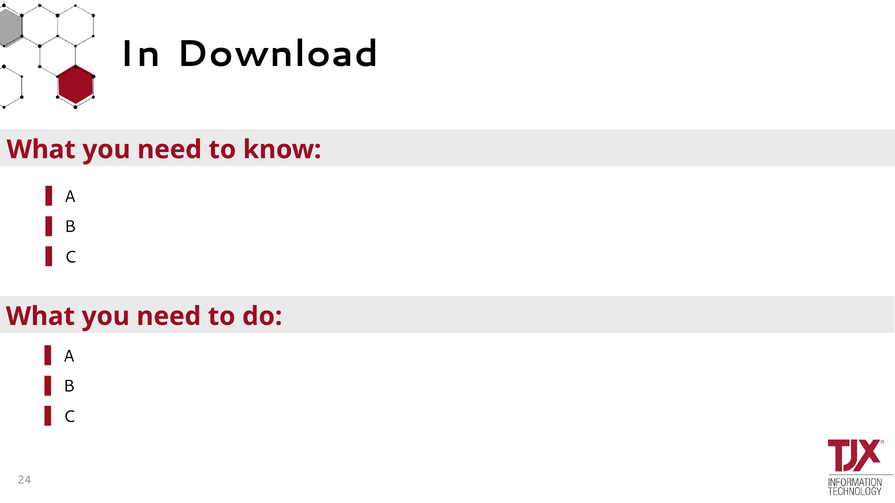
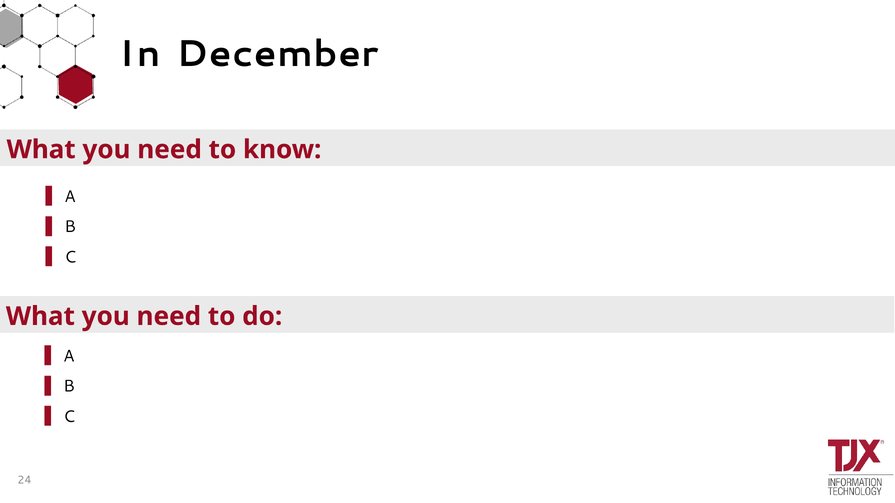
Download: Download -> December
